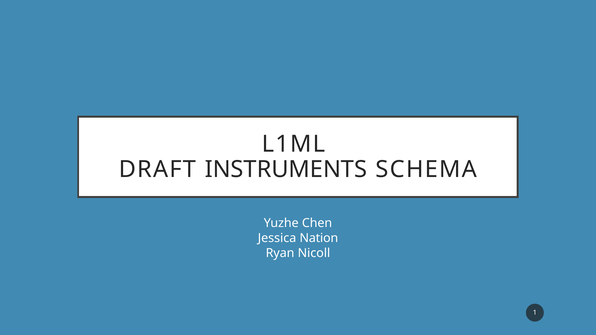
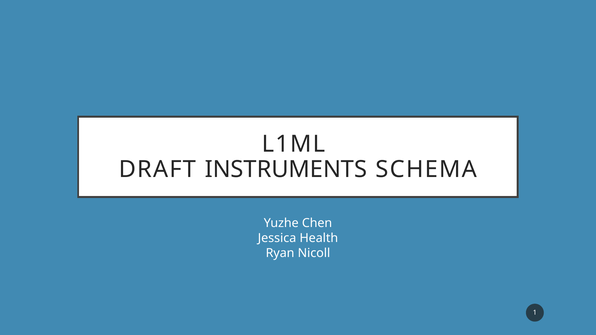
Nation: Nation -> Health
